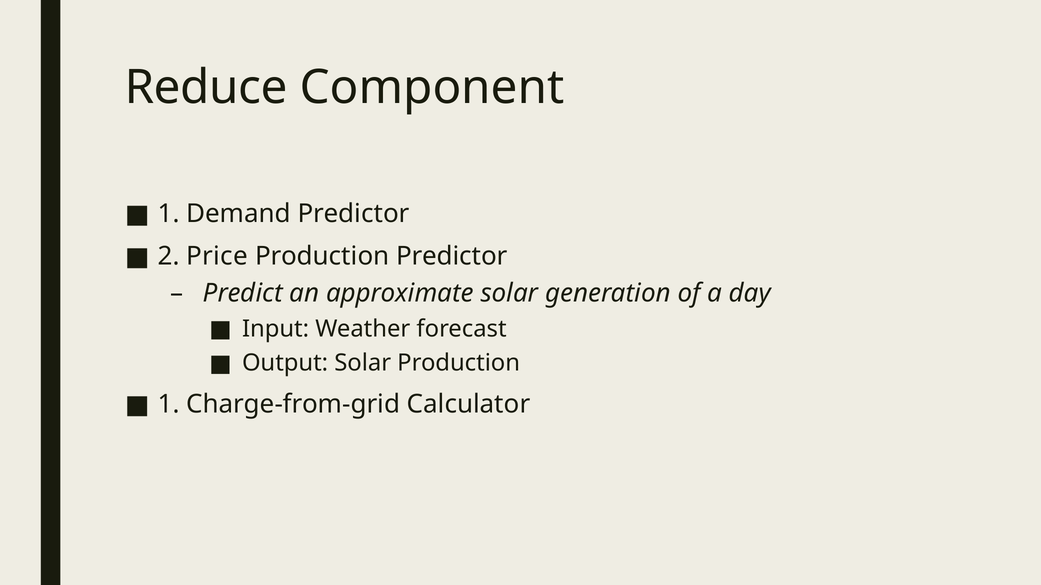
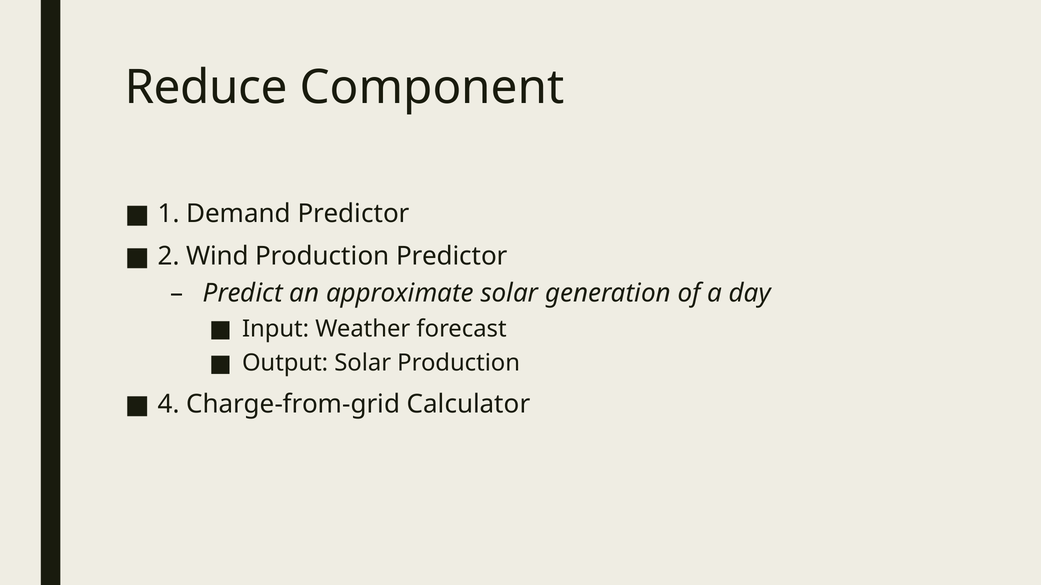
Price: Price -> Wind
1 at (169, 405): 1 -> 4
